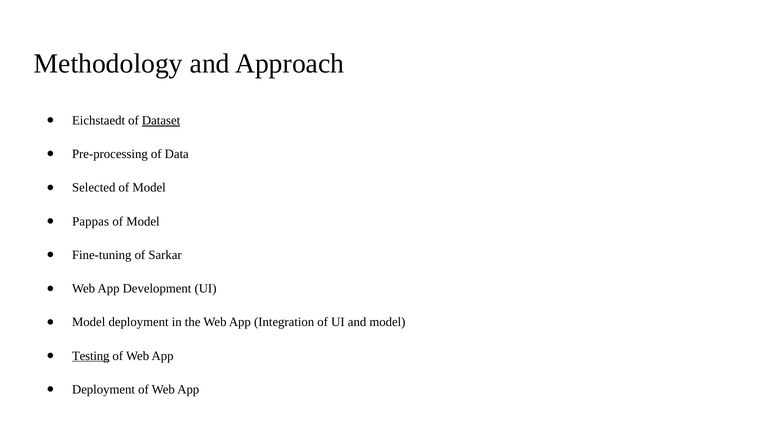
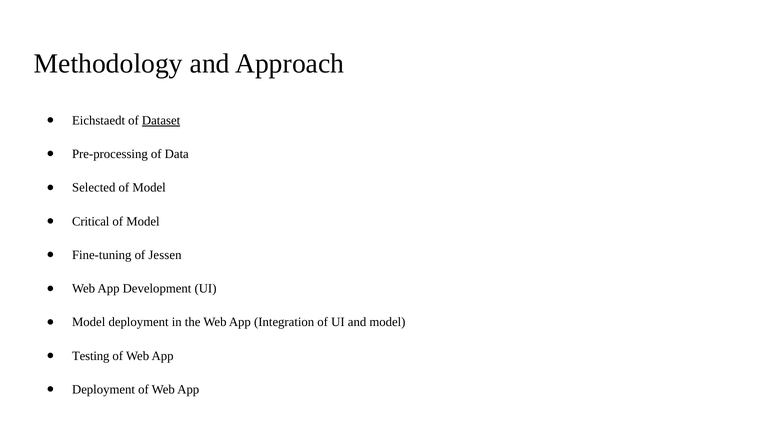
Pappas: Pappas -> Critical
Sarkar: Sarkar -> Jessen
Testing underline: present -> none
